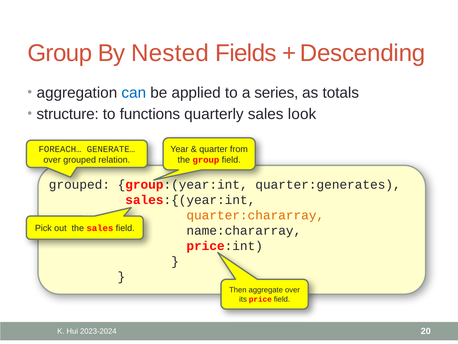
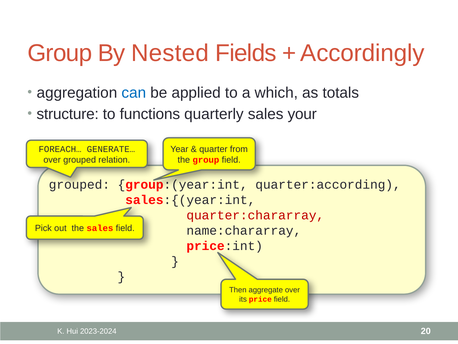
Descending: Descending -> Accordingly
series: series -> which
look: look -> your
quarter:generates: quarter:generates -> quarter:according
quarter:chararray colour: orange -> red
